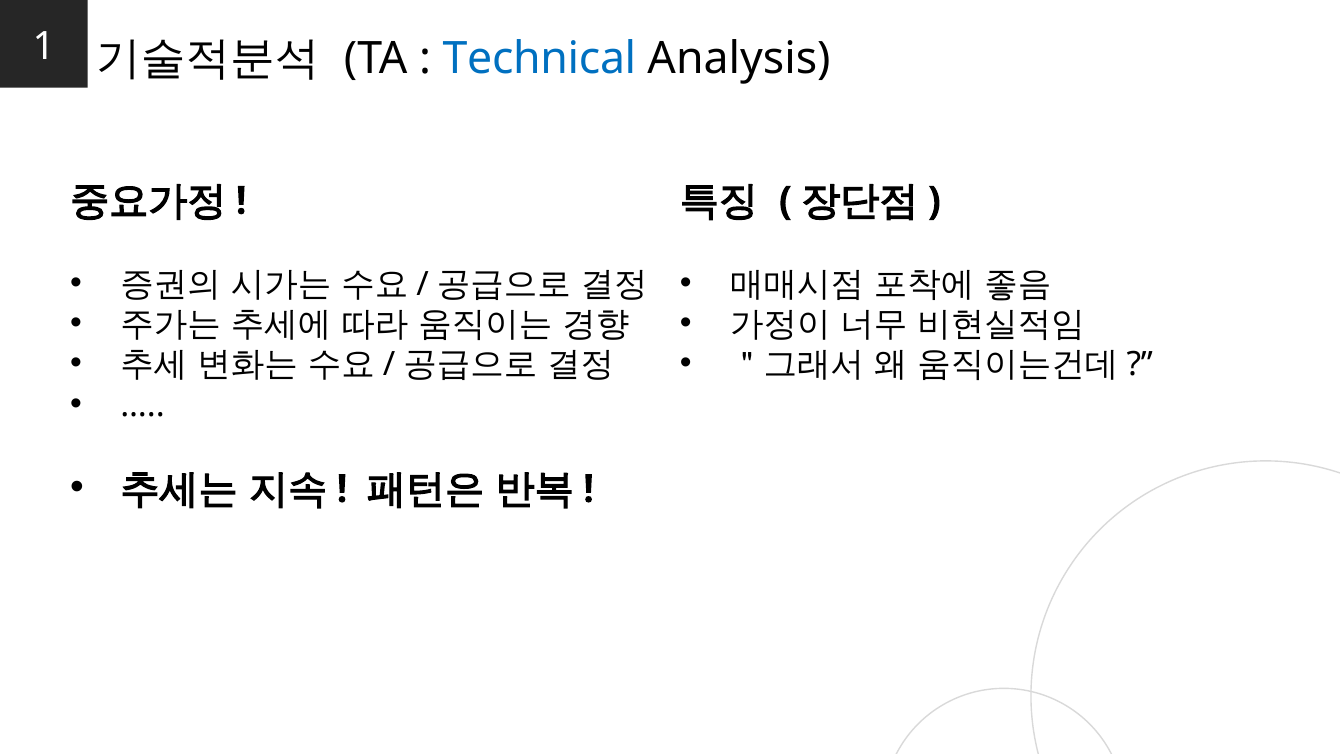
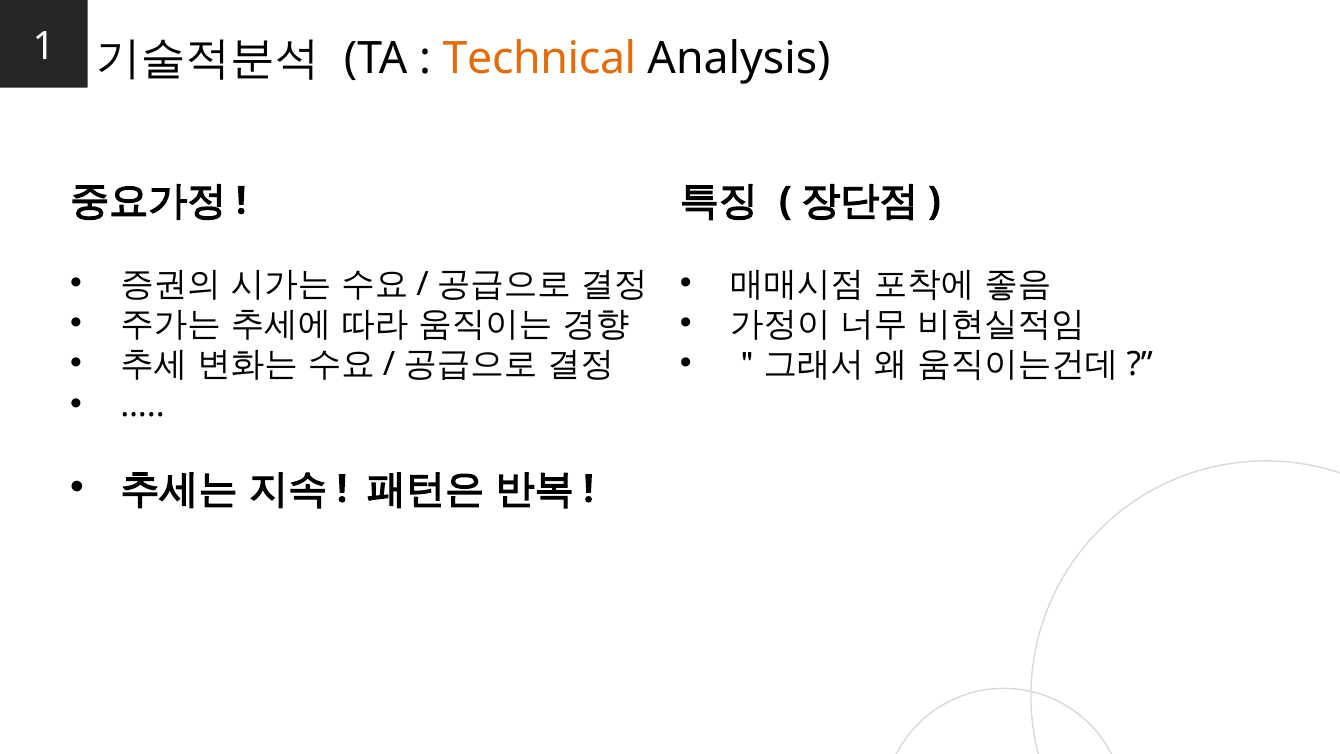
Technical colour: blue -> orange
